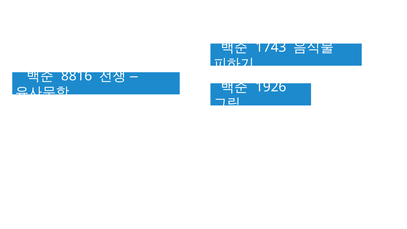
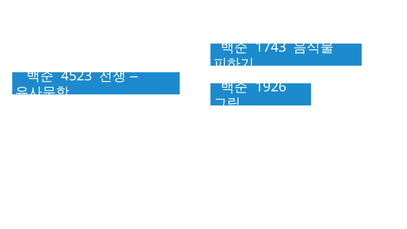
8816: 8816 -> 4523
